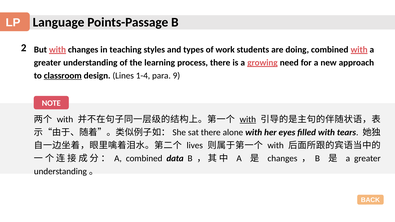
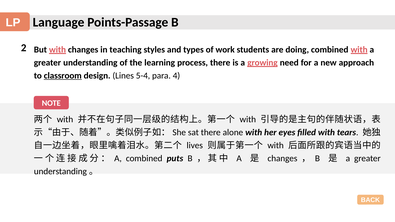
1-4: 1-4 -> 5-4
9: 9 -> 4
with at (248, 119) underline: present -> none
data: data -> puts
